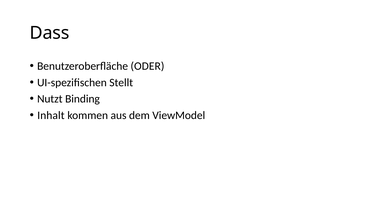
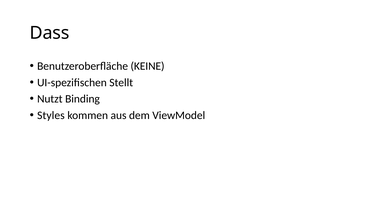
ODER: ODER -> KEINE
Inhalt: Inhalt -> Styles
